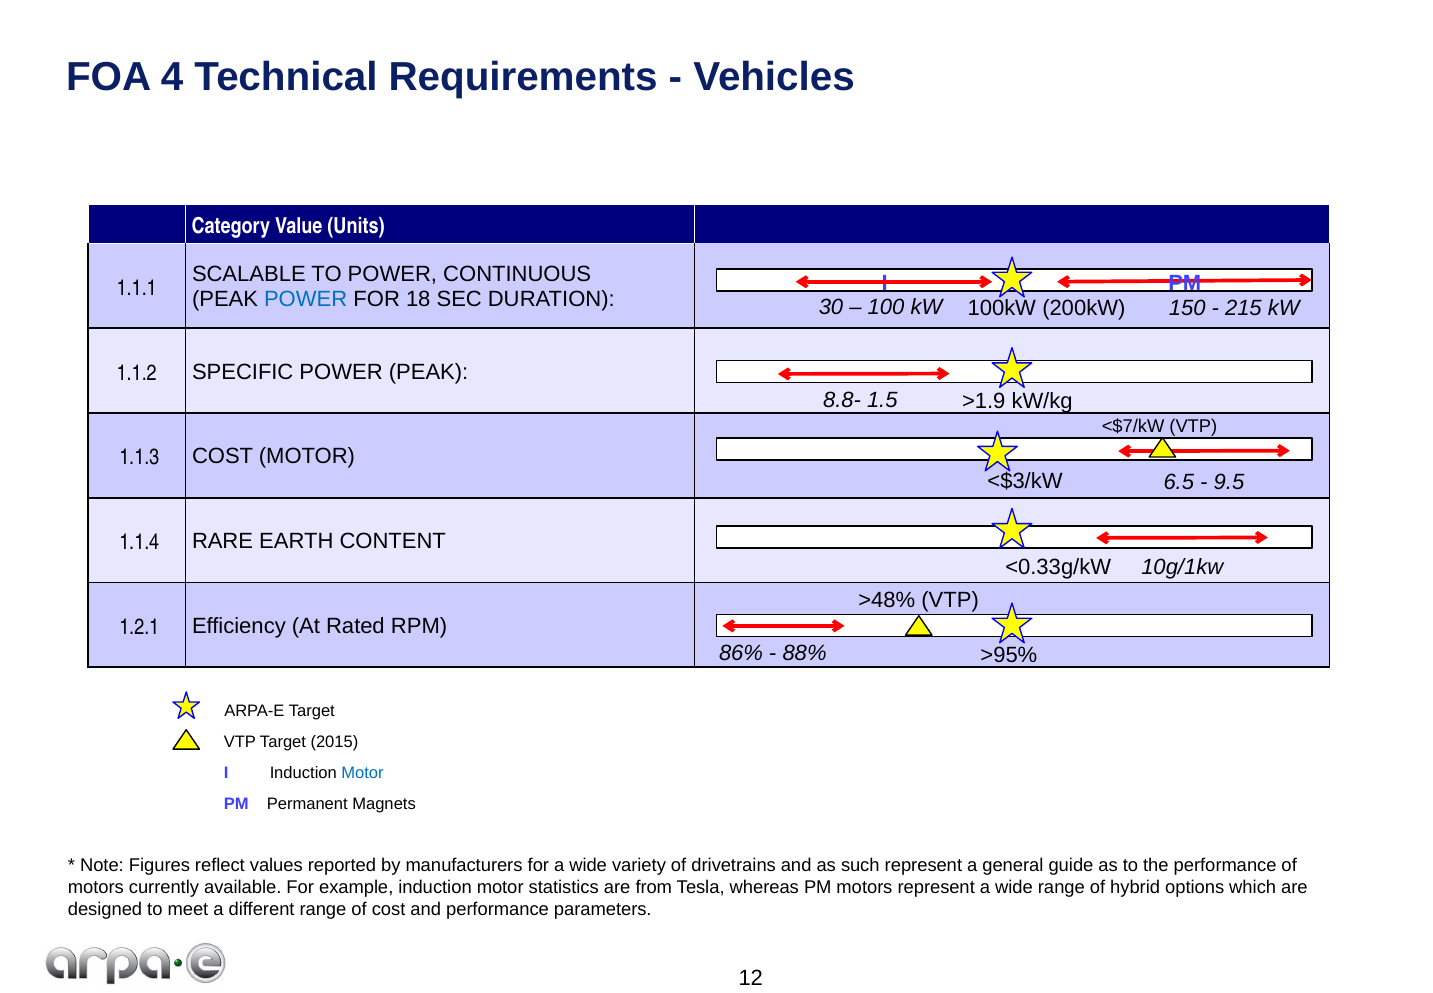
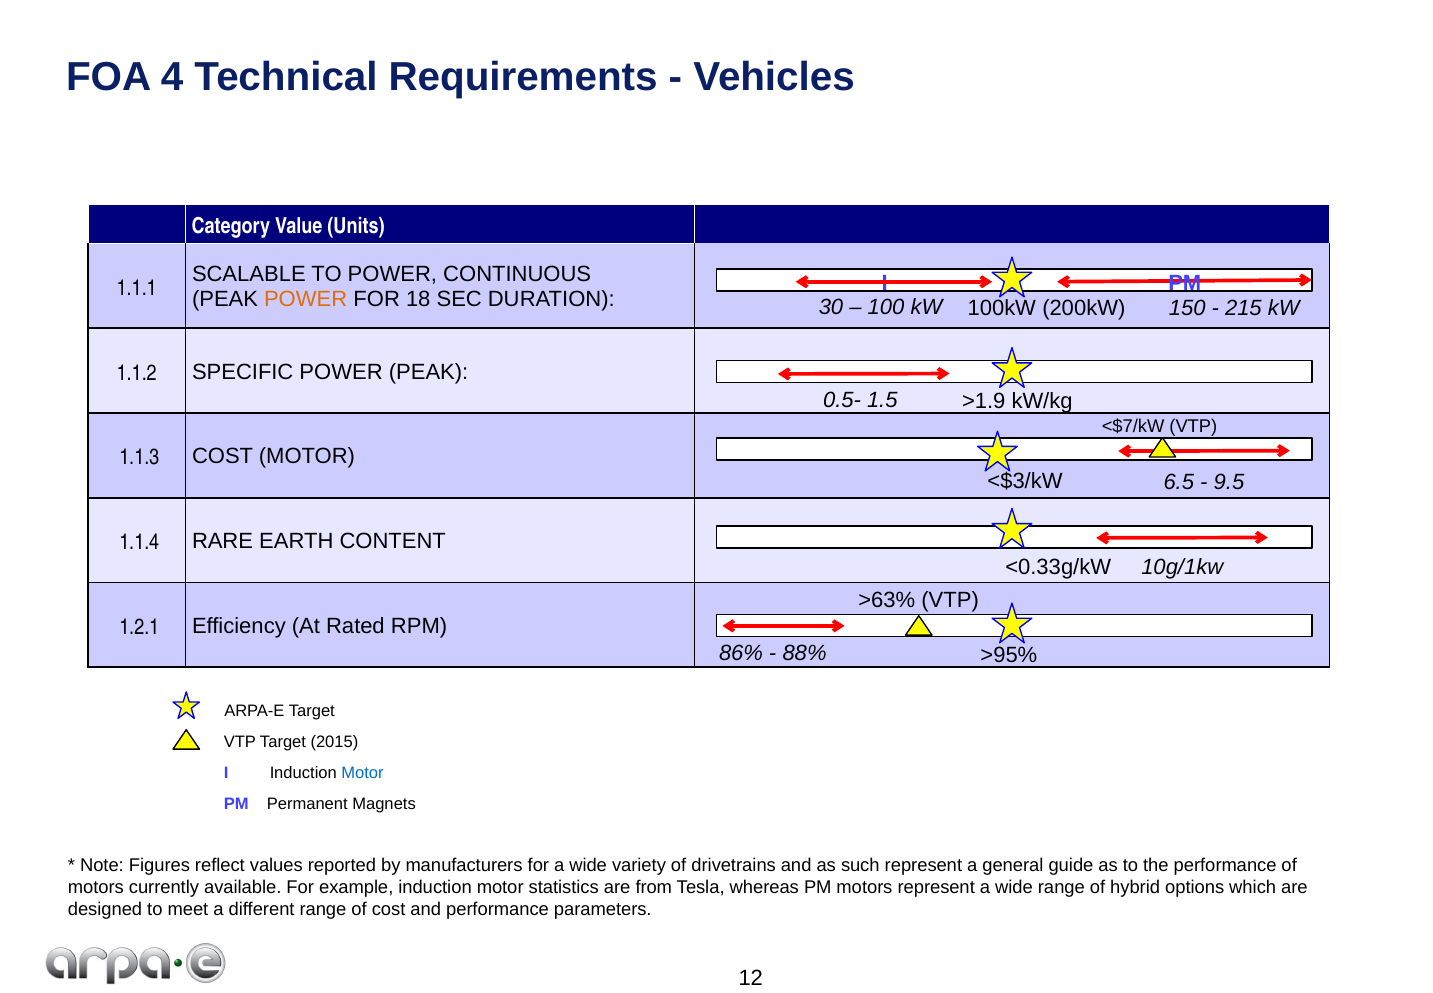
POWER at (306, 299) colour: blue -> orange
8.8-: 8.8- -> 0.5-
>48%: >48% -> >63%
